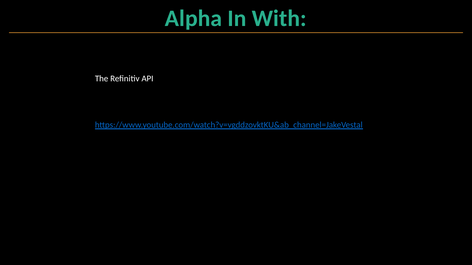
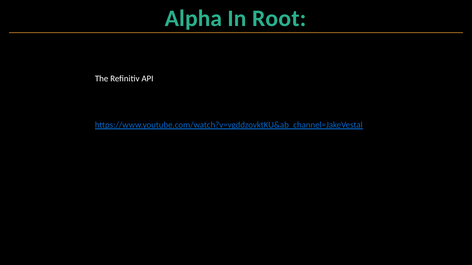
With: With -> Root
